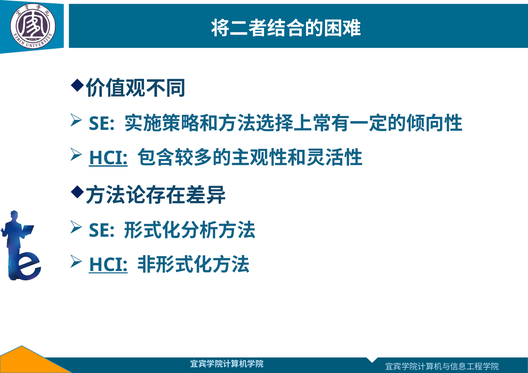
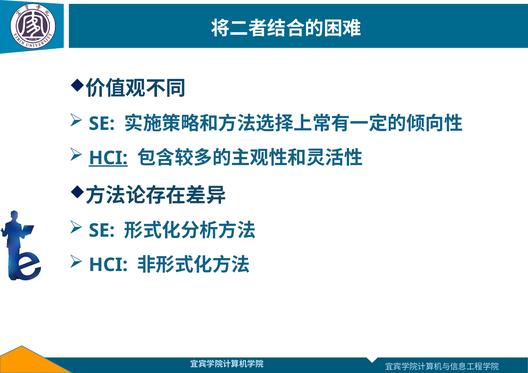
HCI at (108, 265) underline: present -> none
